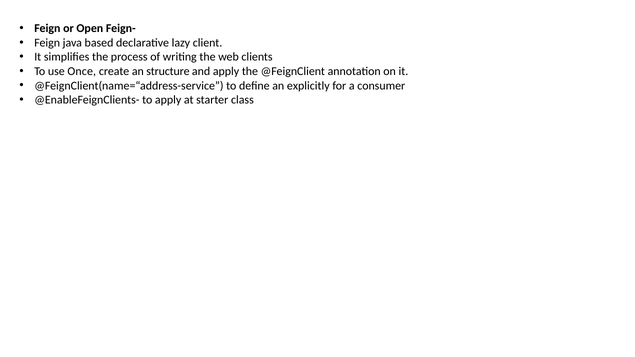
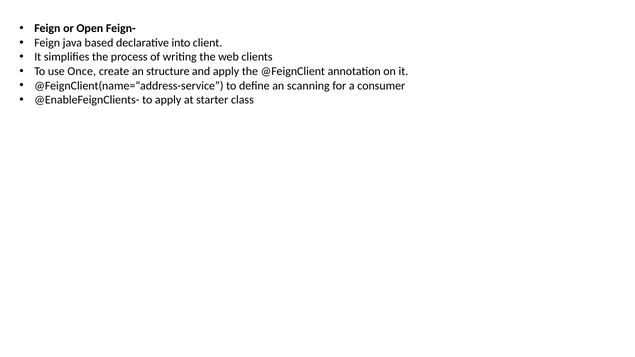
lazy: lazy -> into
explicitly: explicitly -> scanning
